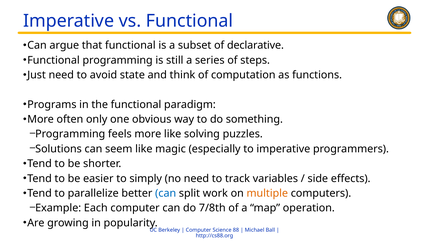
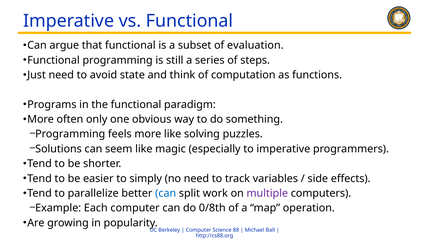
declarative: declarative -> evaluation
multiple colour: orange -> purple
7/8th: 7/8th -> 0/8th
